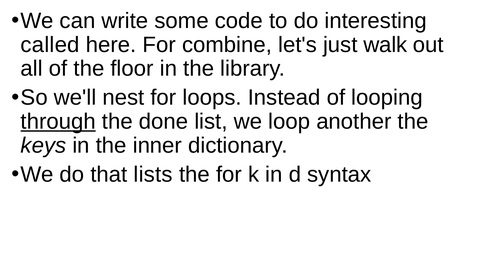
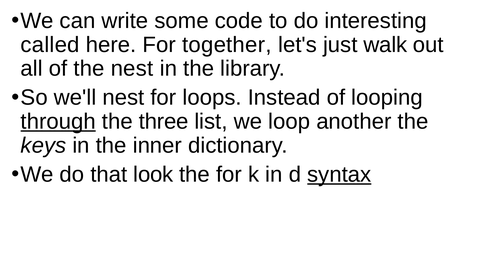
combine: combine -> together
the floor: floor -> nest
done: done -> three
lists: lists -> look
syntax underline: none -> present
